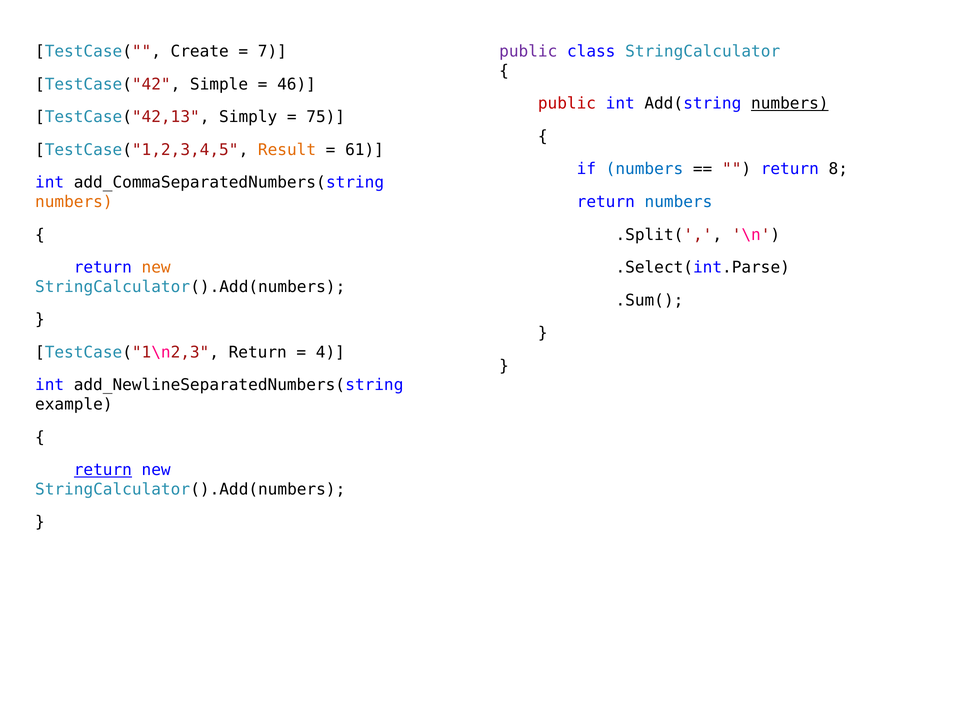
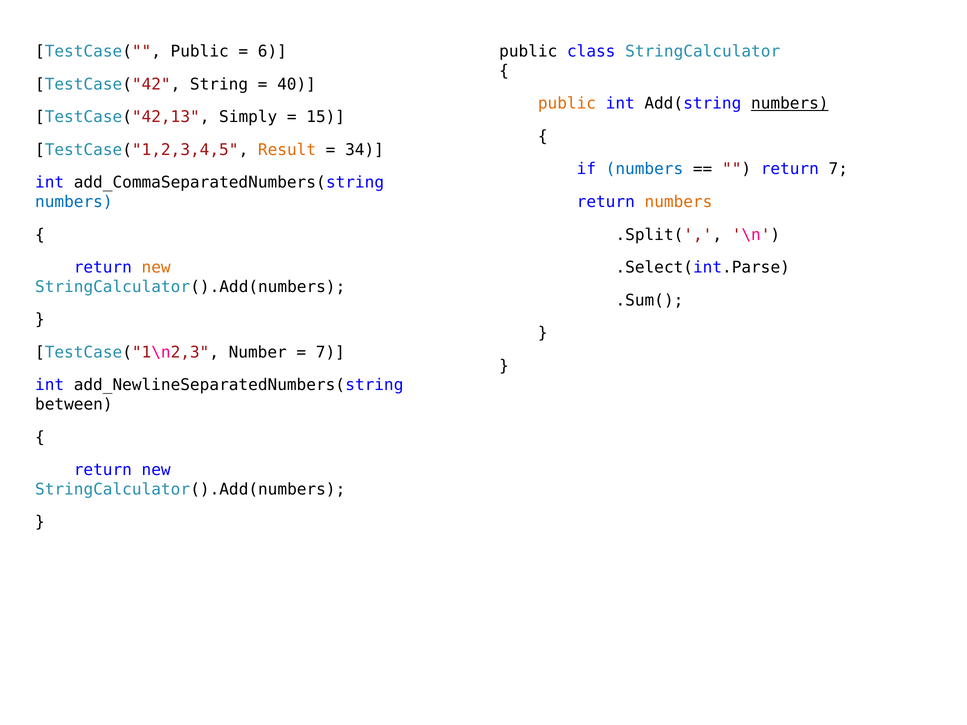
TestCase( Create: Create -> Public
7: 7 -> 6
public at (528, 52) colour: purple -> black
Simple: Simple -> String
46: 46 -> 40
public at (567, 104) colour: red -> orange
75: 75 -> 15
61: 61 -> 34
return 8: 8 -> 7
numbers at (74, 202) colour: orange -> blue
numbers at (678, 202) colour: blue -> orange
TestCase("1\n2,3 Return: Return -> Number
4 at (330, 352): 4 -> 7
example: example -> between
return at (103, 470) underline: present -> none
